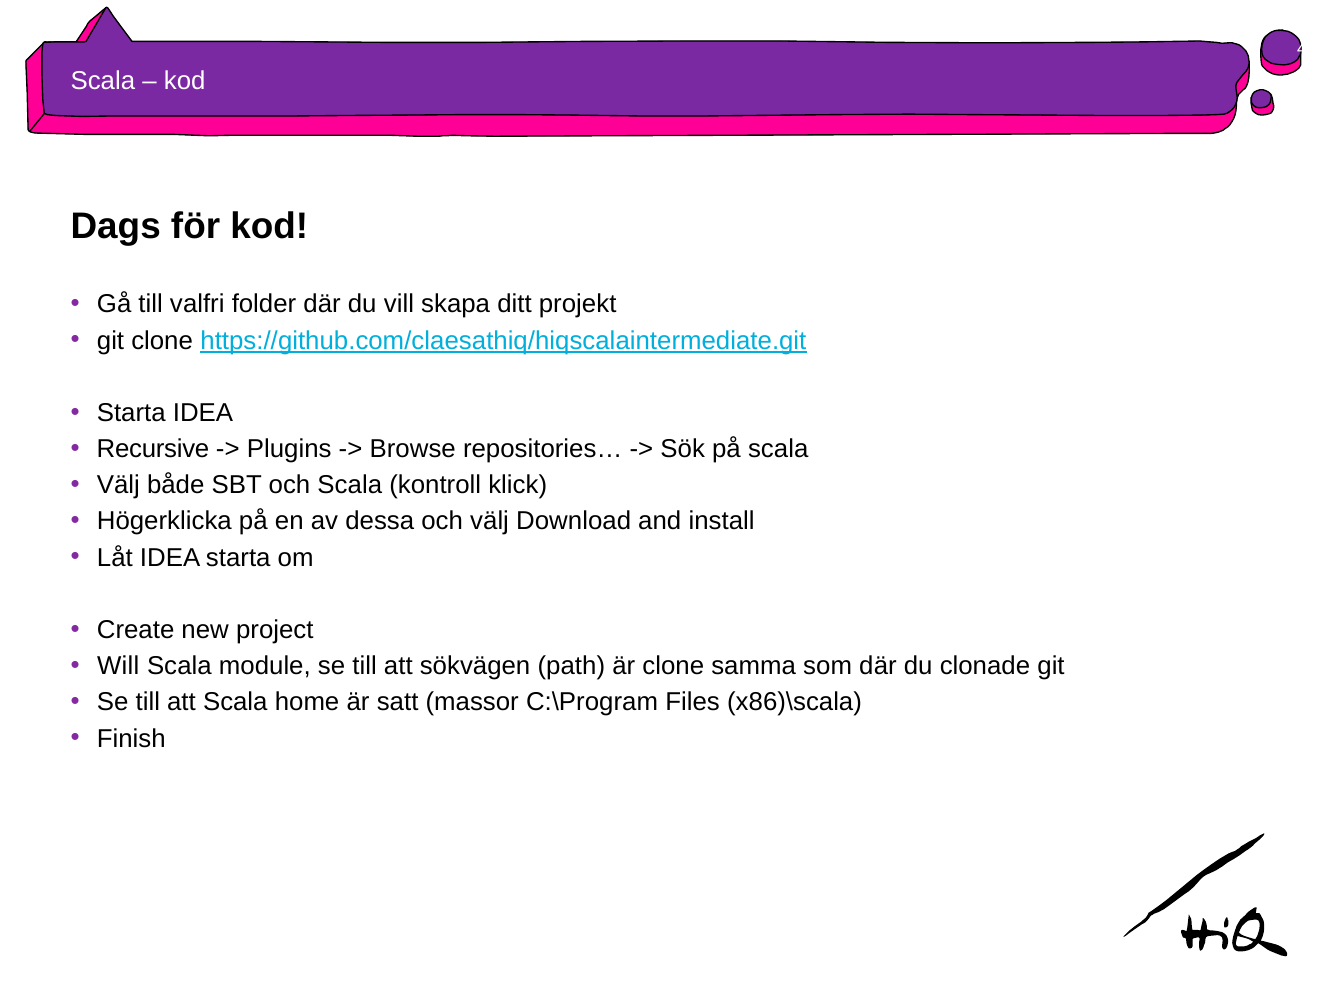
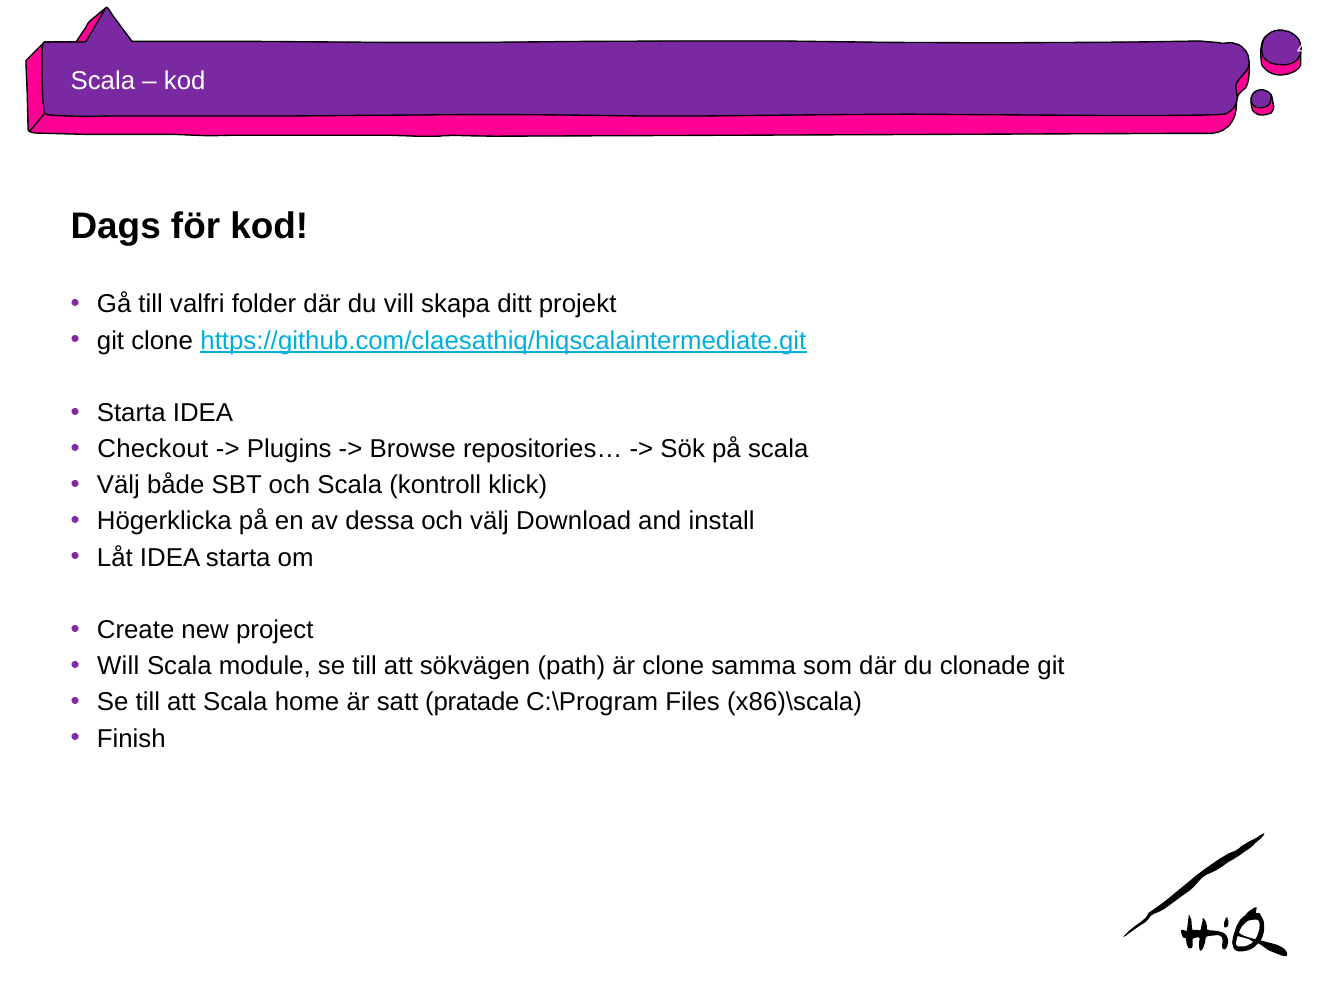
Recursive: Recursive -> Checkout
massor: massor -> pratade
